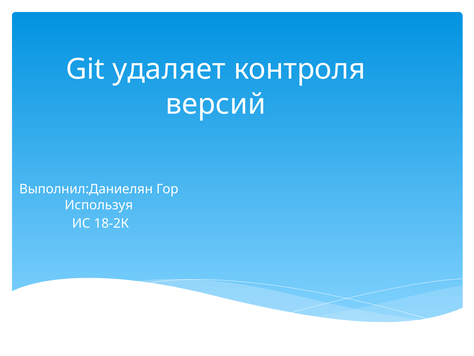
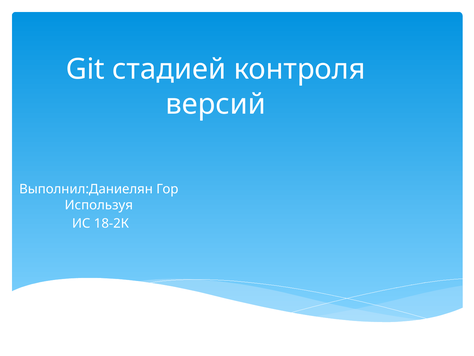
удаляет: удаляет -> стадией
